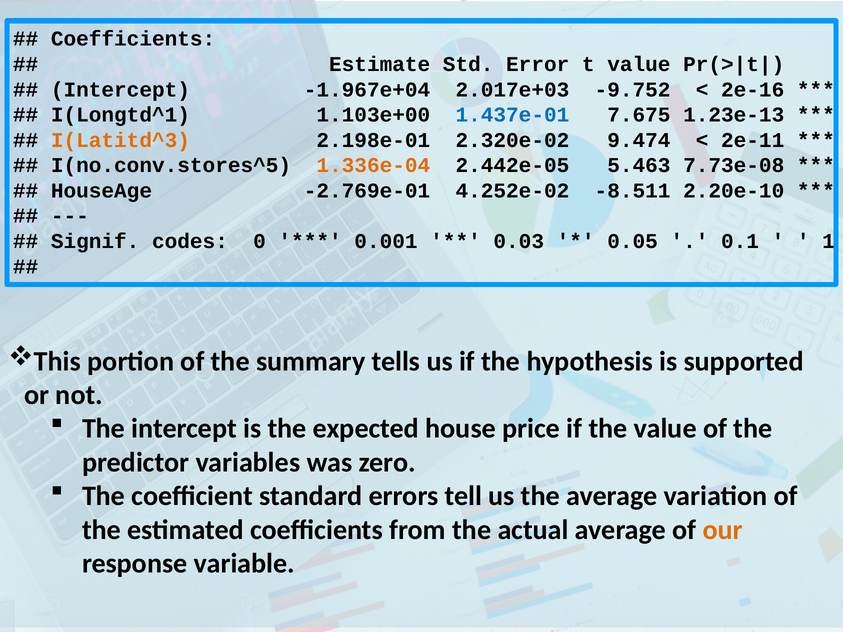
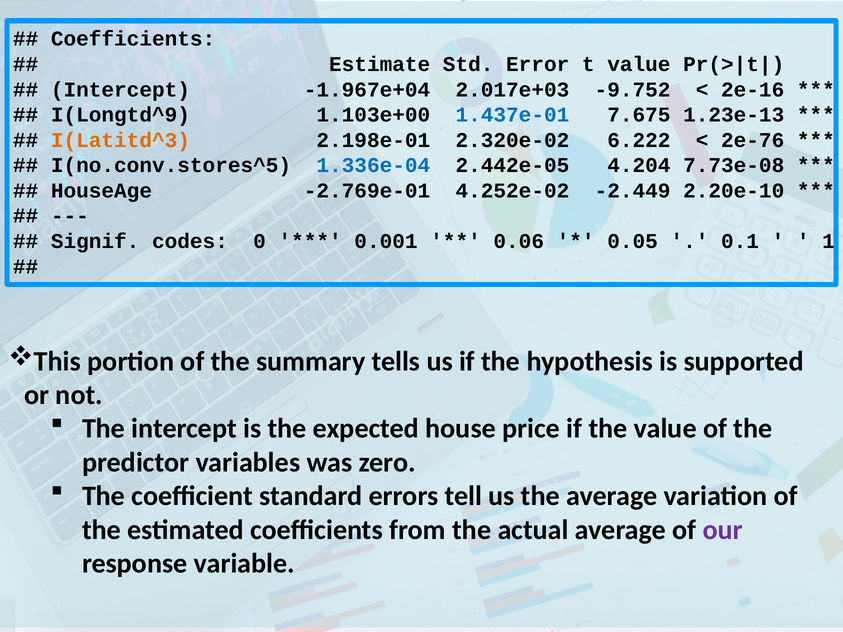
I(Longtd^1: I(Longtd^1 -> I(Longtd^9
9.474: 9.474 -> 6.222
2e-11: 2e-11 -> 2e-76
1.336e-04 colour: orange -> blue
5.463: 5.463 -> 4.204
-8.511: -8.511 -> -2.449
0.03: 0.03 -> 0.06
our colour: orange -> purple
